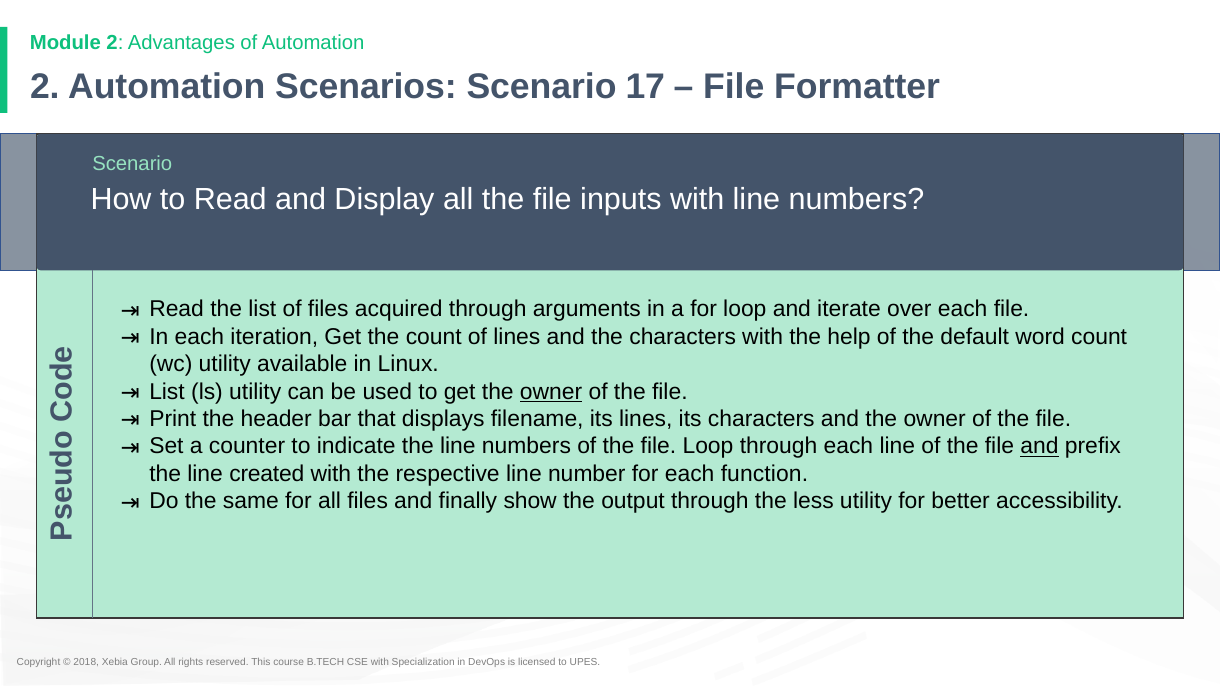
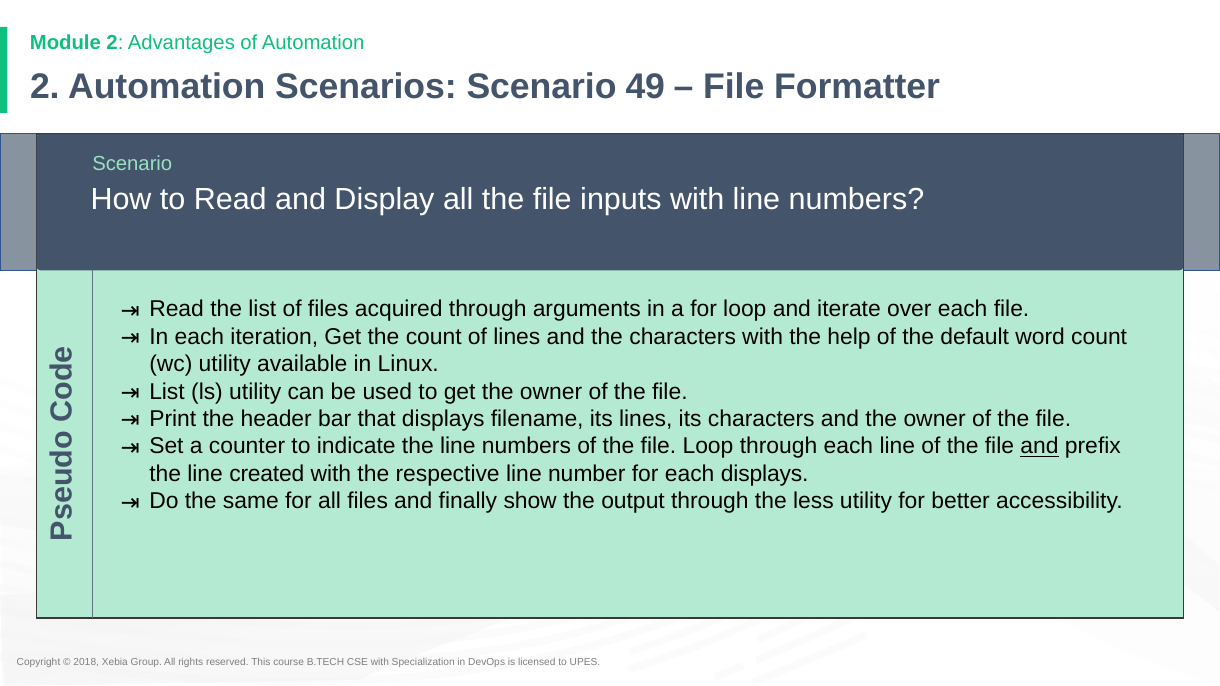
17: 17 -> 49
owner at (551, 392) underline: present -> none
each function: function -> displays
